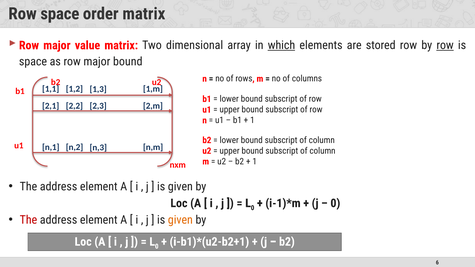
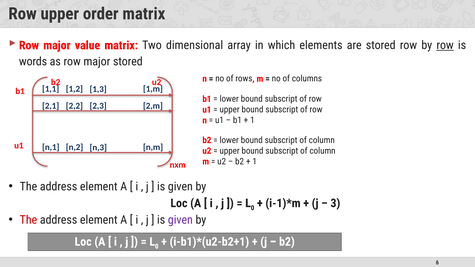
Row space: space -> upper
which underline: present -> none
space at (33, 62): space -> words
major bound: bound -> stored
0 at (335, 203): 0 -> 3
given at (180, 220) colour: orange -> purple
